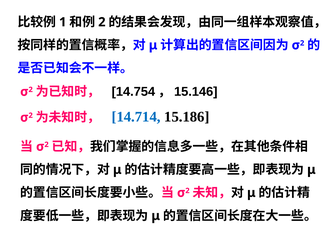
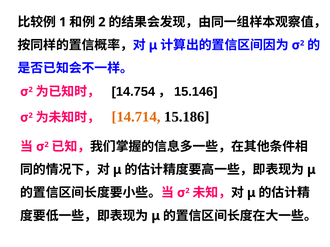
14.714 colour: blue -> orange
